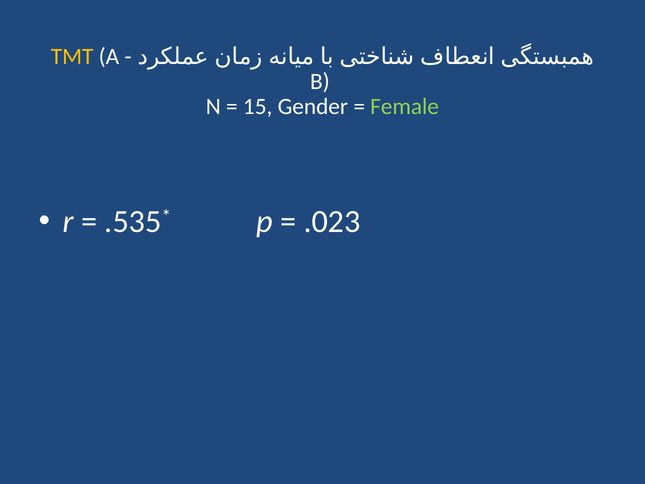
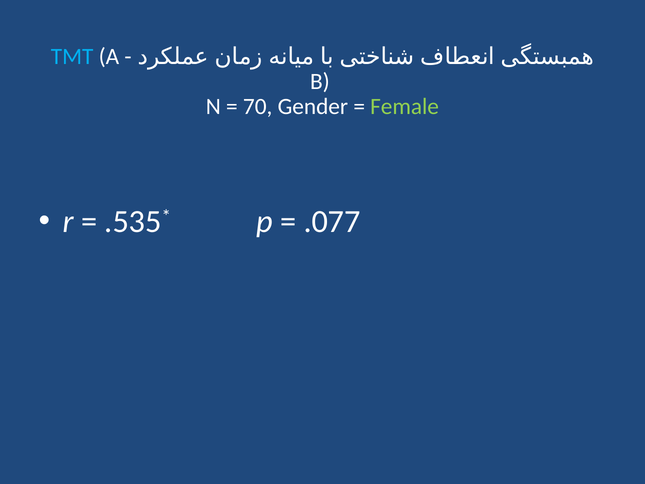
TMT colour: yellow -> light blue
15: 15 -> 70
.023: .023 -> .077
